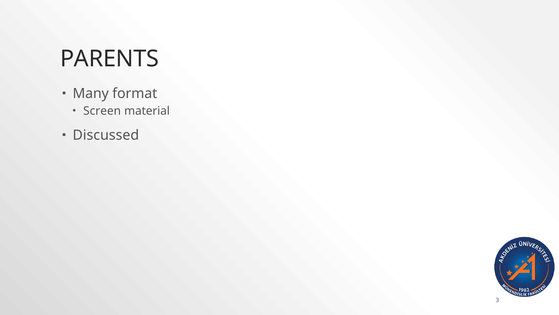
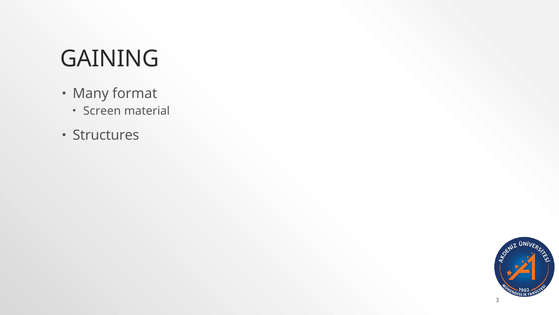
PARENTS: PARENTS -> GAINING
Discussed: Discussed -> Structures
